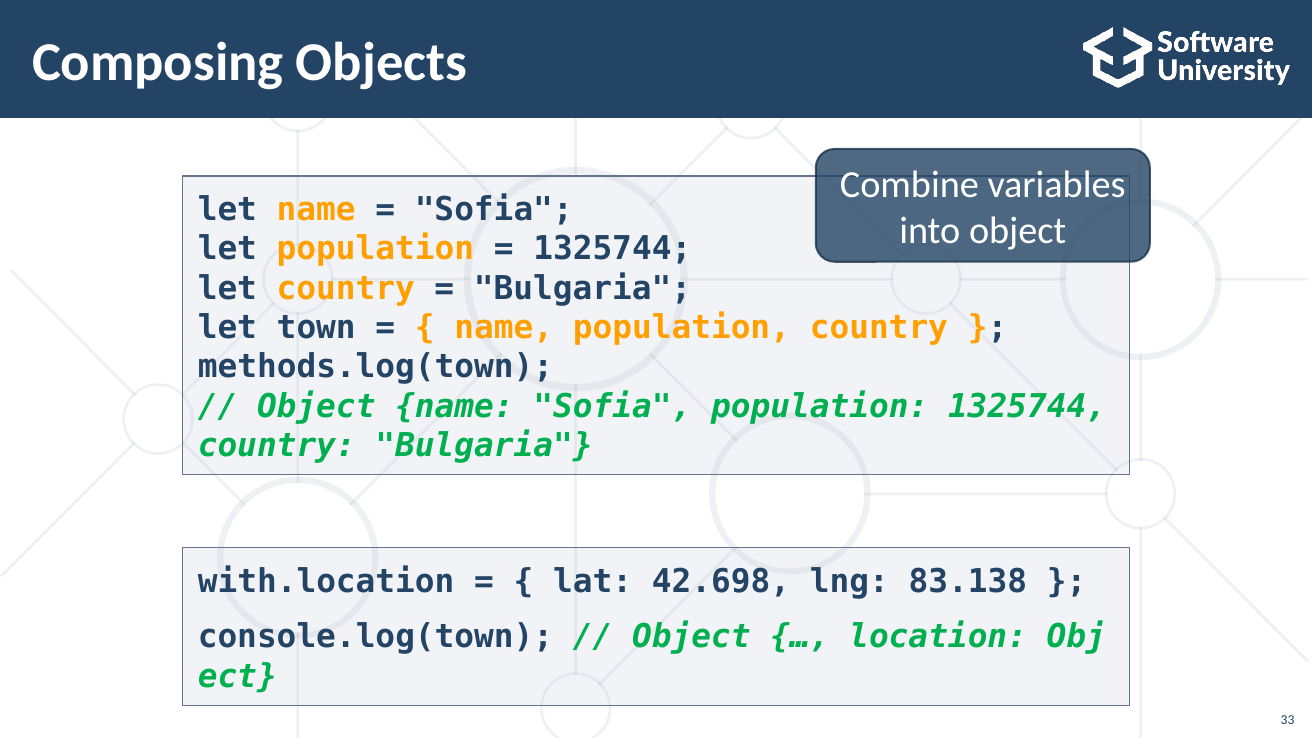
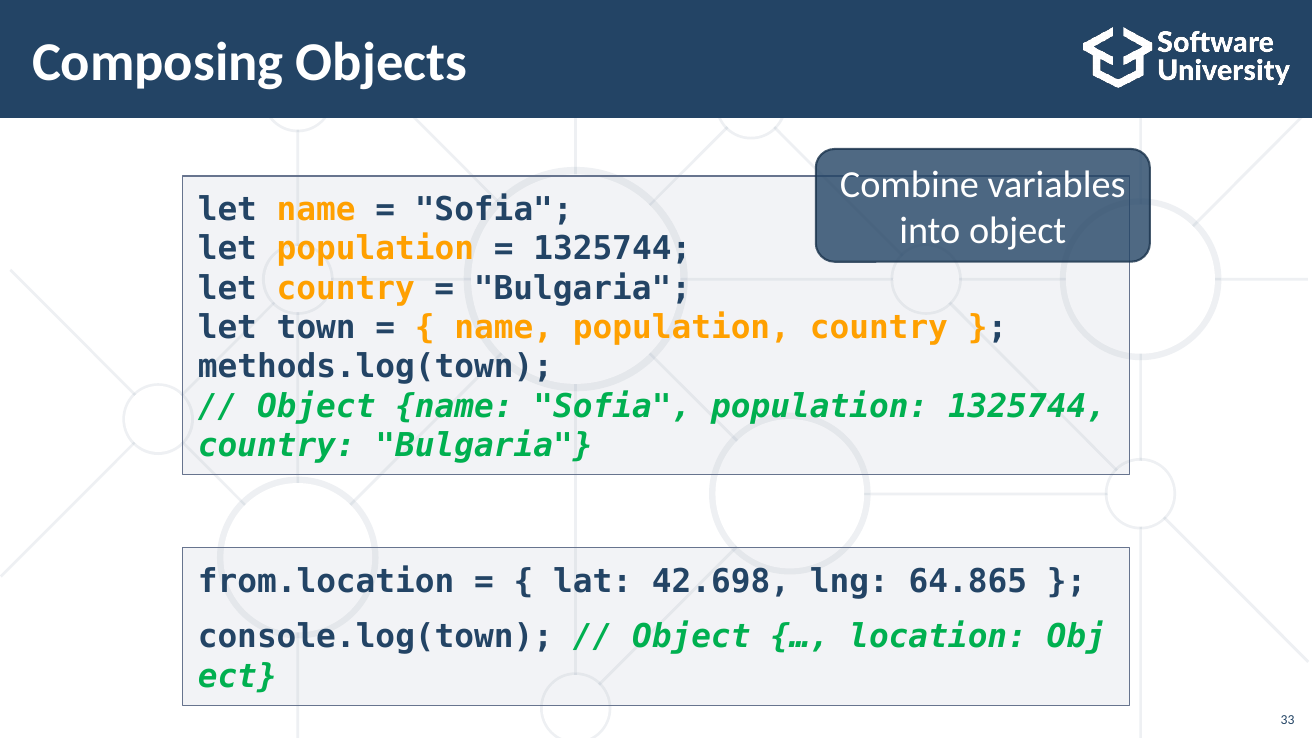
with.location: with.location -> from.location
83.138: 83.138 -> 64.865
